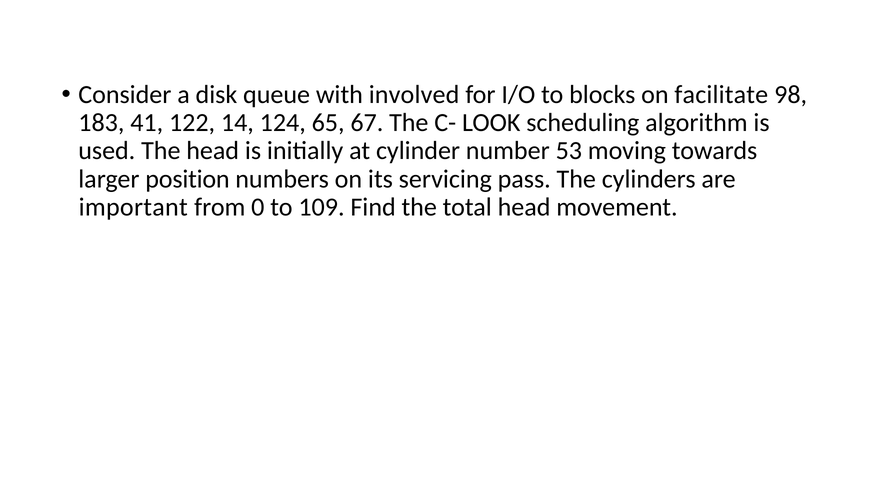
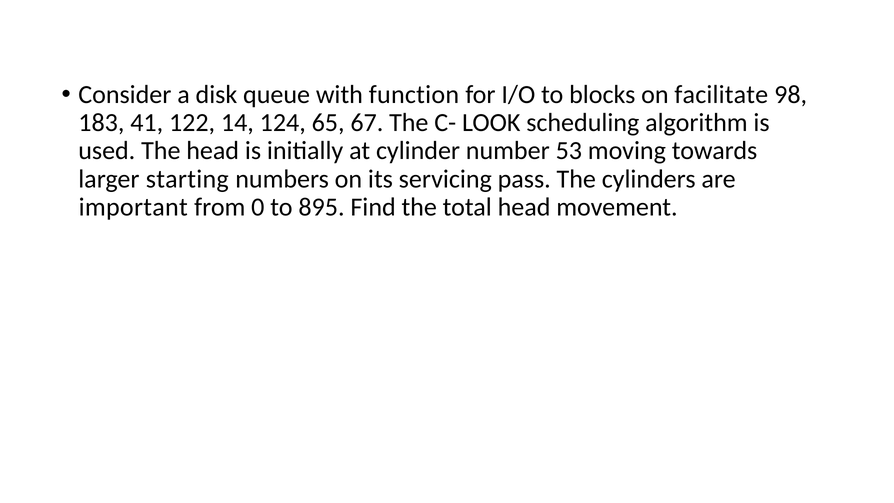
involved: involved -> function
position: position -> starting
109: 109 -> 895
